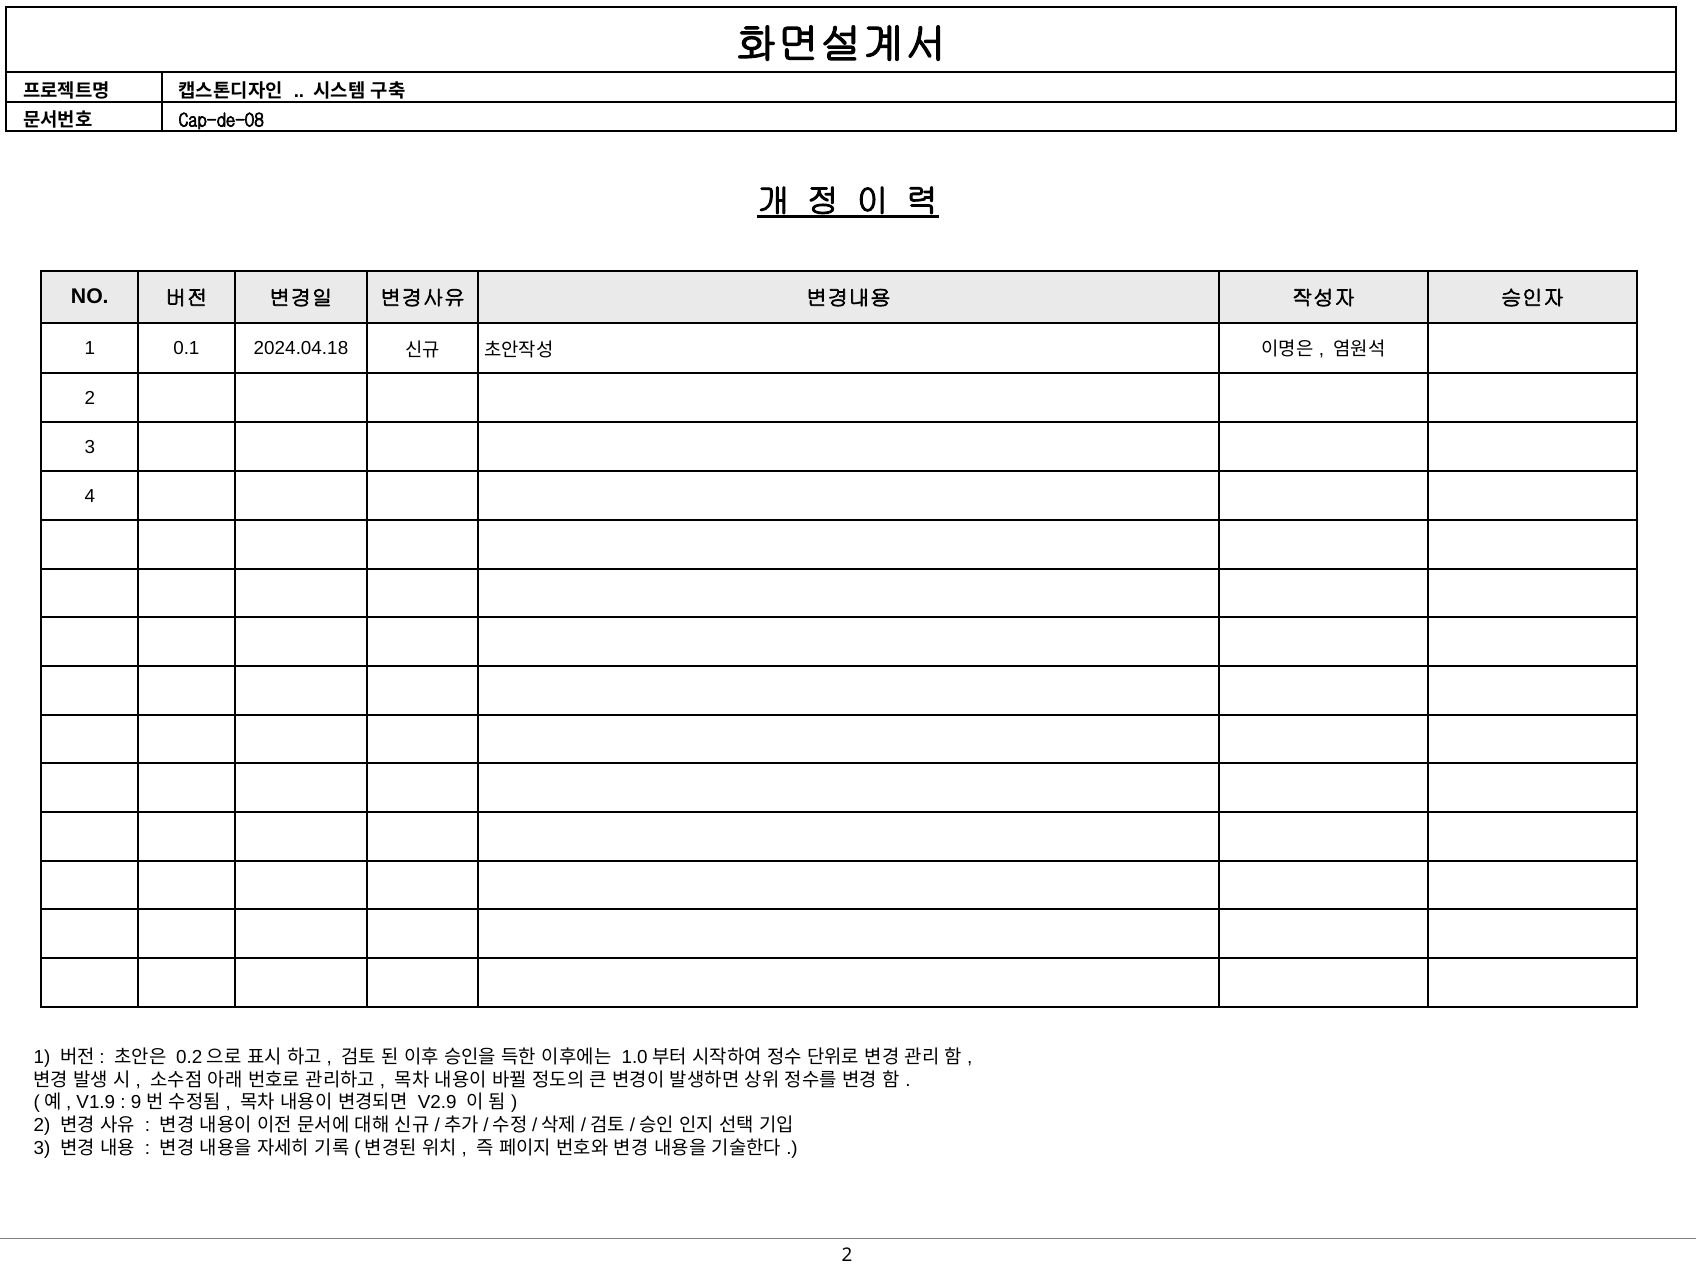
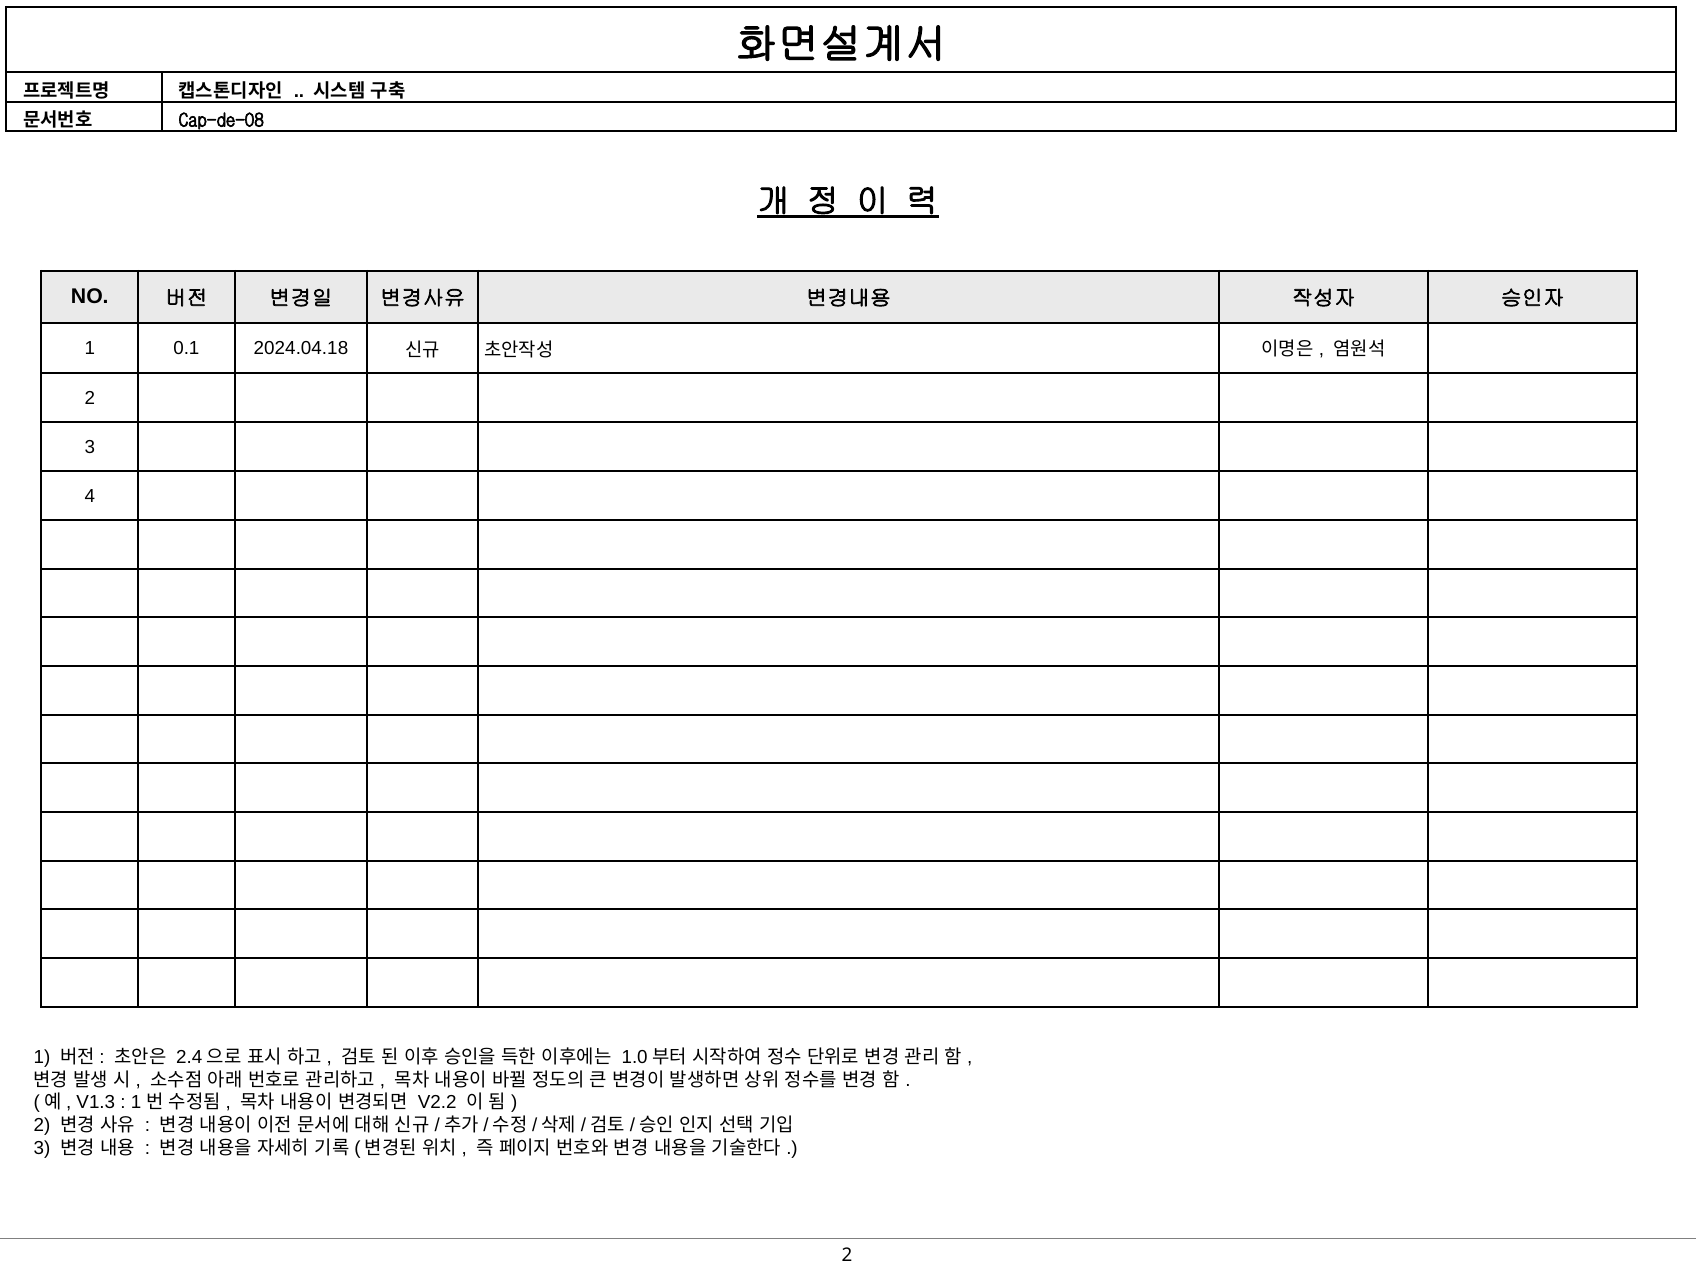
0.2: 0.2 -> 2.4
V1.9: V1.9 -> V1.3
9 at (136, 1103): 9 -> 1
V2.9: V2.9 -> V2.2
